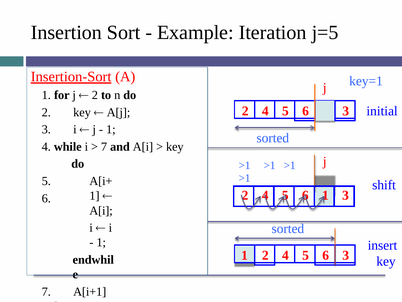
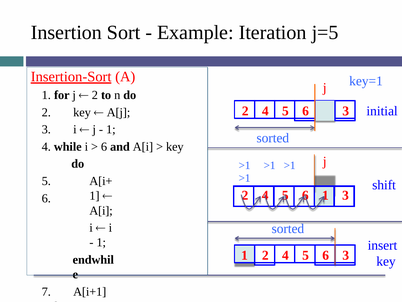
7 at (104, 146): 7 -> 6
